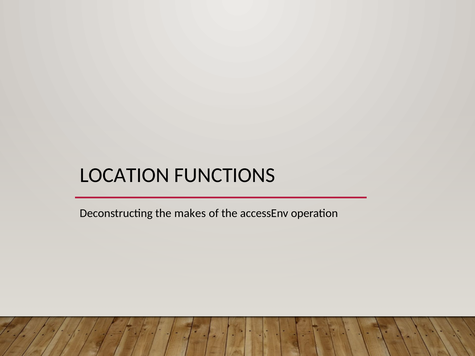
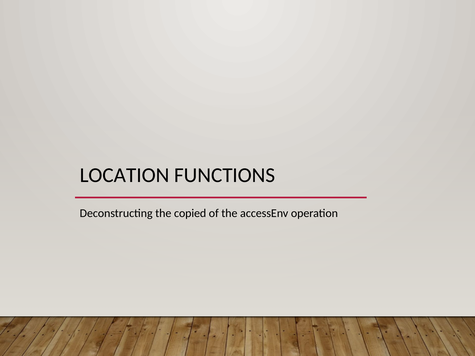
makes: makes -> copied
